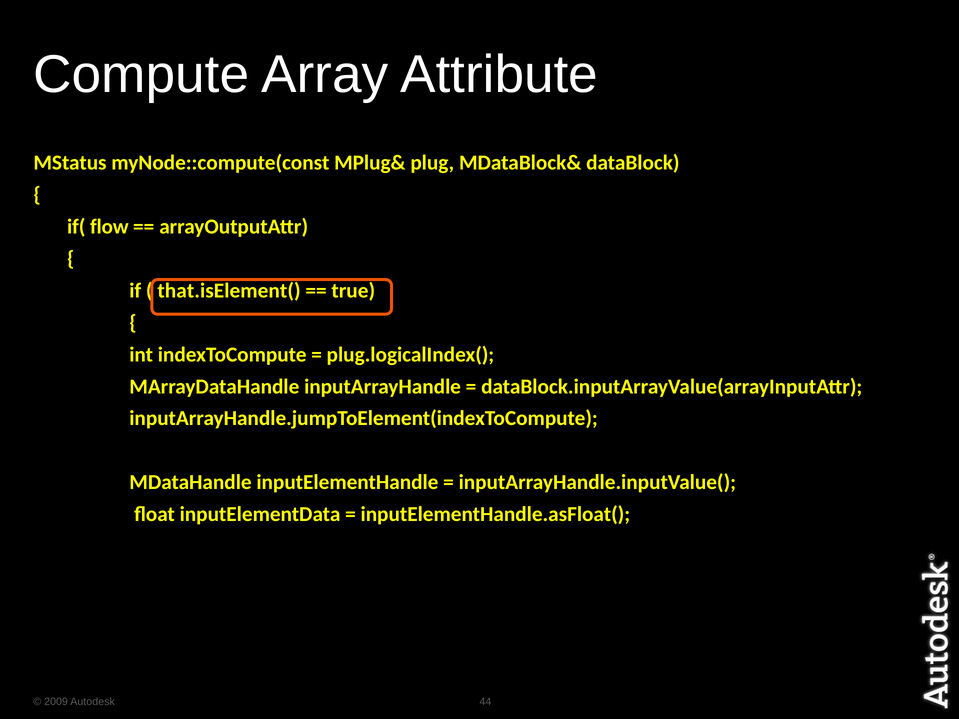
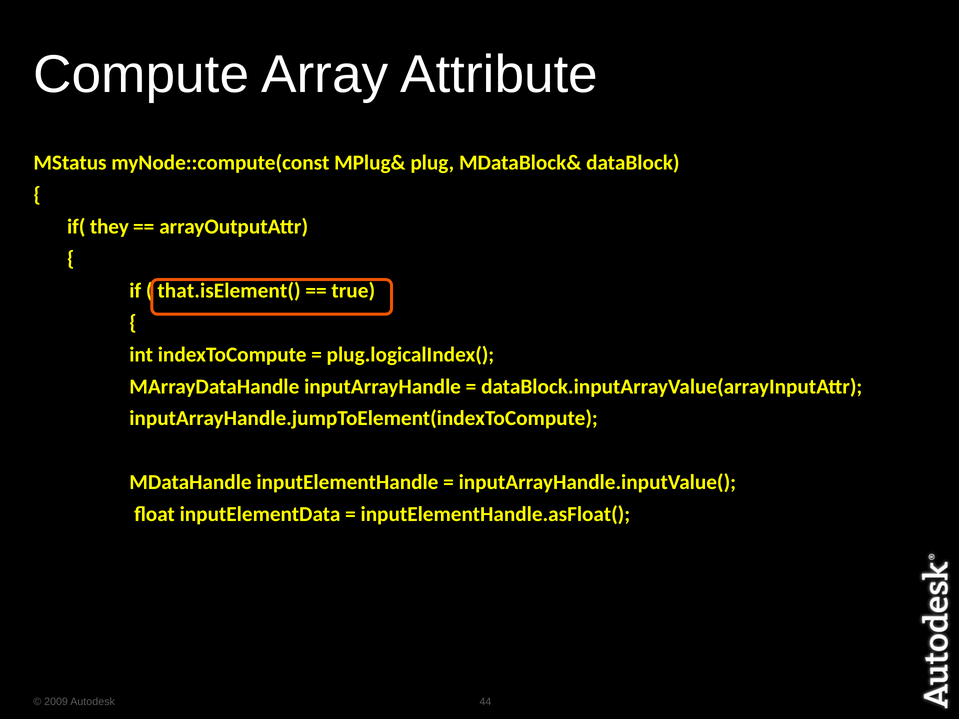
flow: flow -> they
